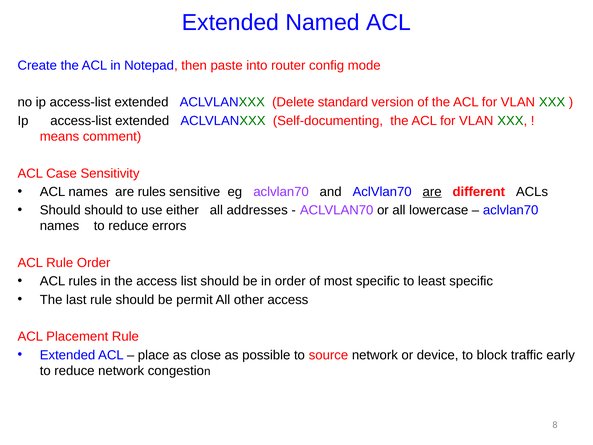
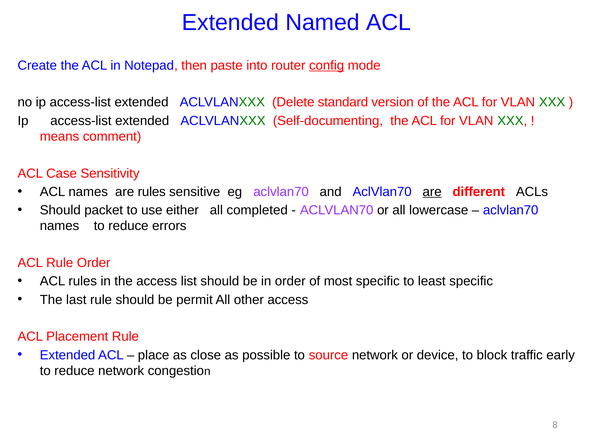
config underline: none -> present
Should should: should -> packet
addresses: addresses -> completed
